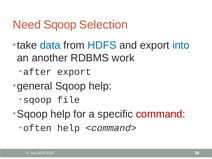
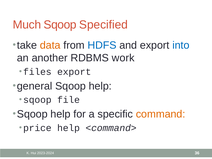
Need: Need -> Much
Selection: Selection -> Specified
data colour: blue -> orange
after: after -> files
command colour: red -> orange
often: often -> price
